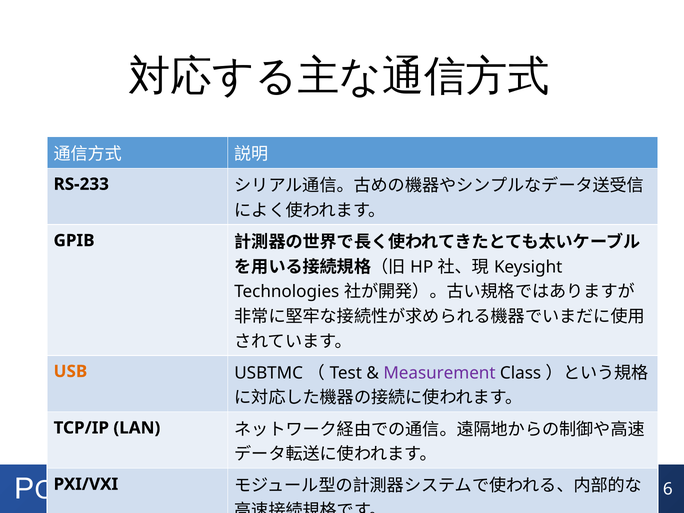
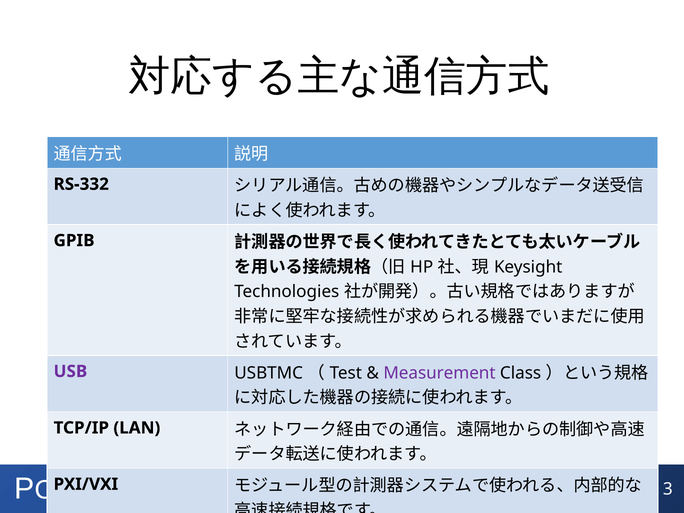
RS-233: RS-233 -> RS-332
USB colour: orange -> purple
6: 6 -> 3
